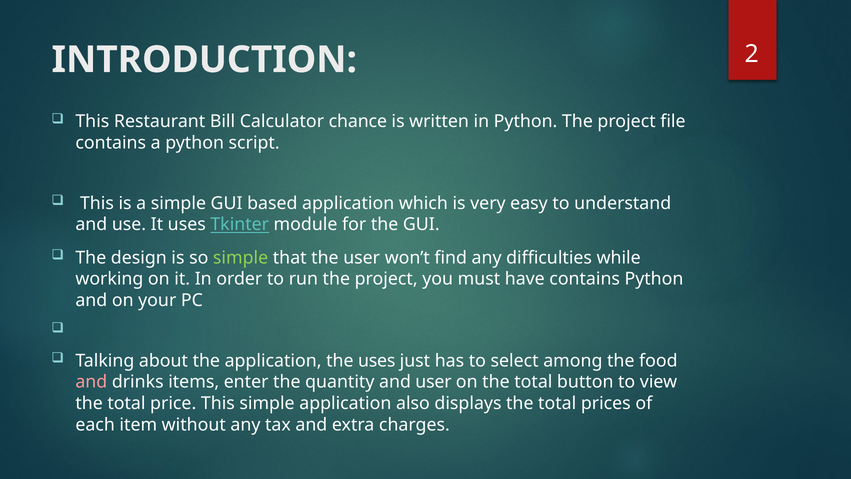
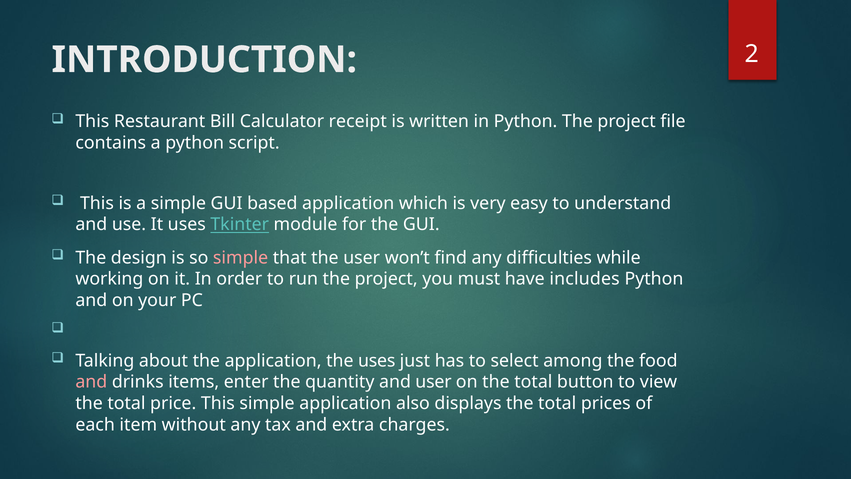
chance: chance -> receipt
simple at (241, 258) colour: light green -> pink
have contains: contains -> includes
